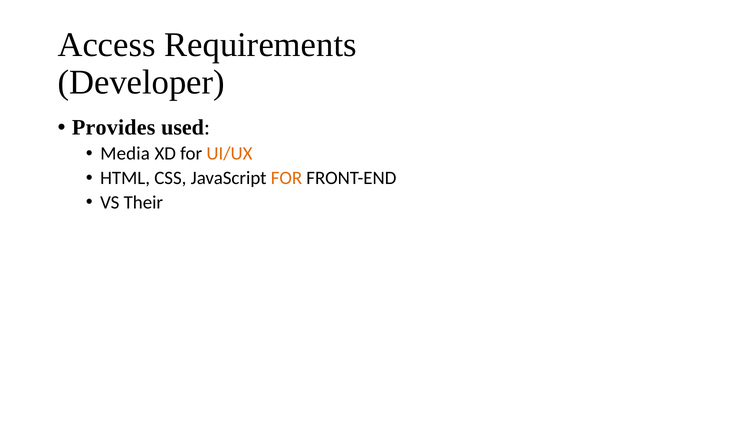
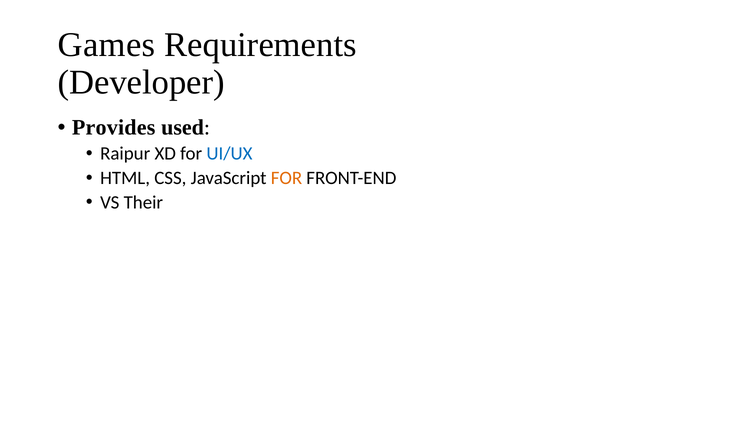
Access: Access -> Games
Media: Media -> Raipur
UI/UX colour: orange -> blue
